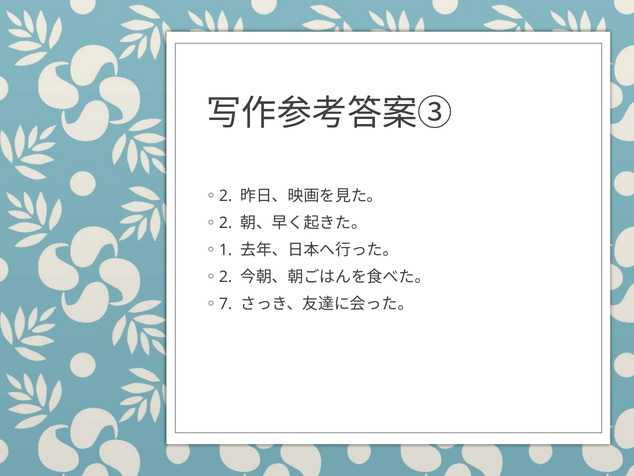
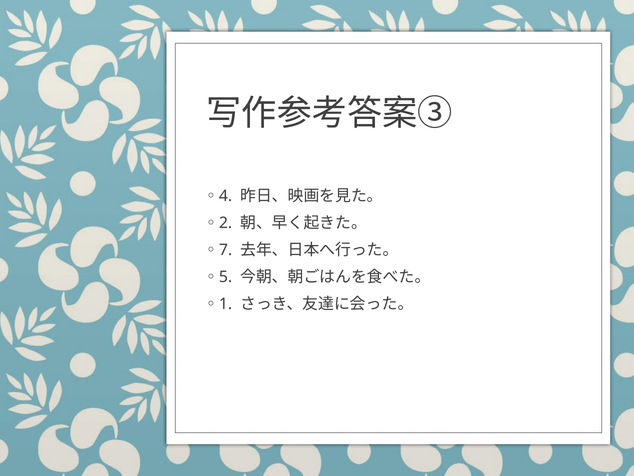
2 at (226, 196): 2 -> 4
1: 1 -> 7
2 at (226, 277): 2 -> 5
7: 7 -> 1
